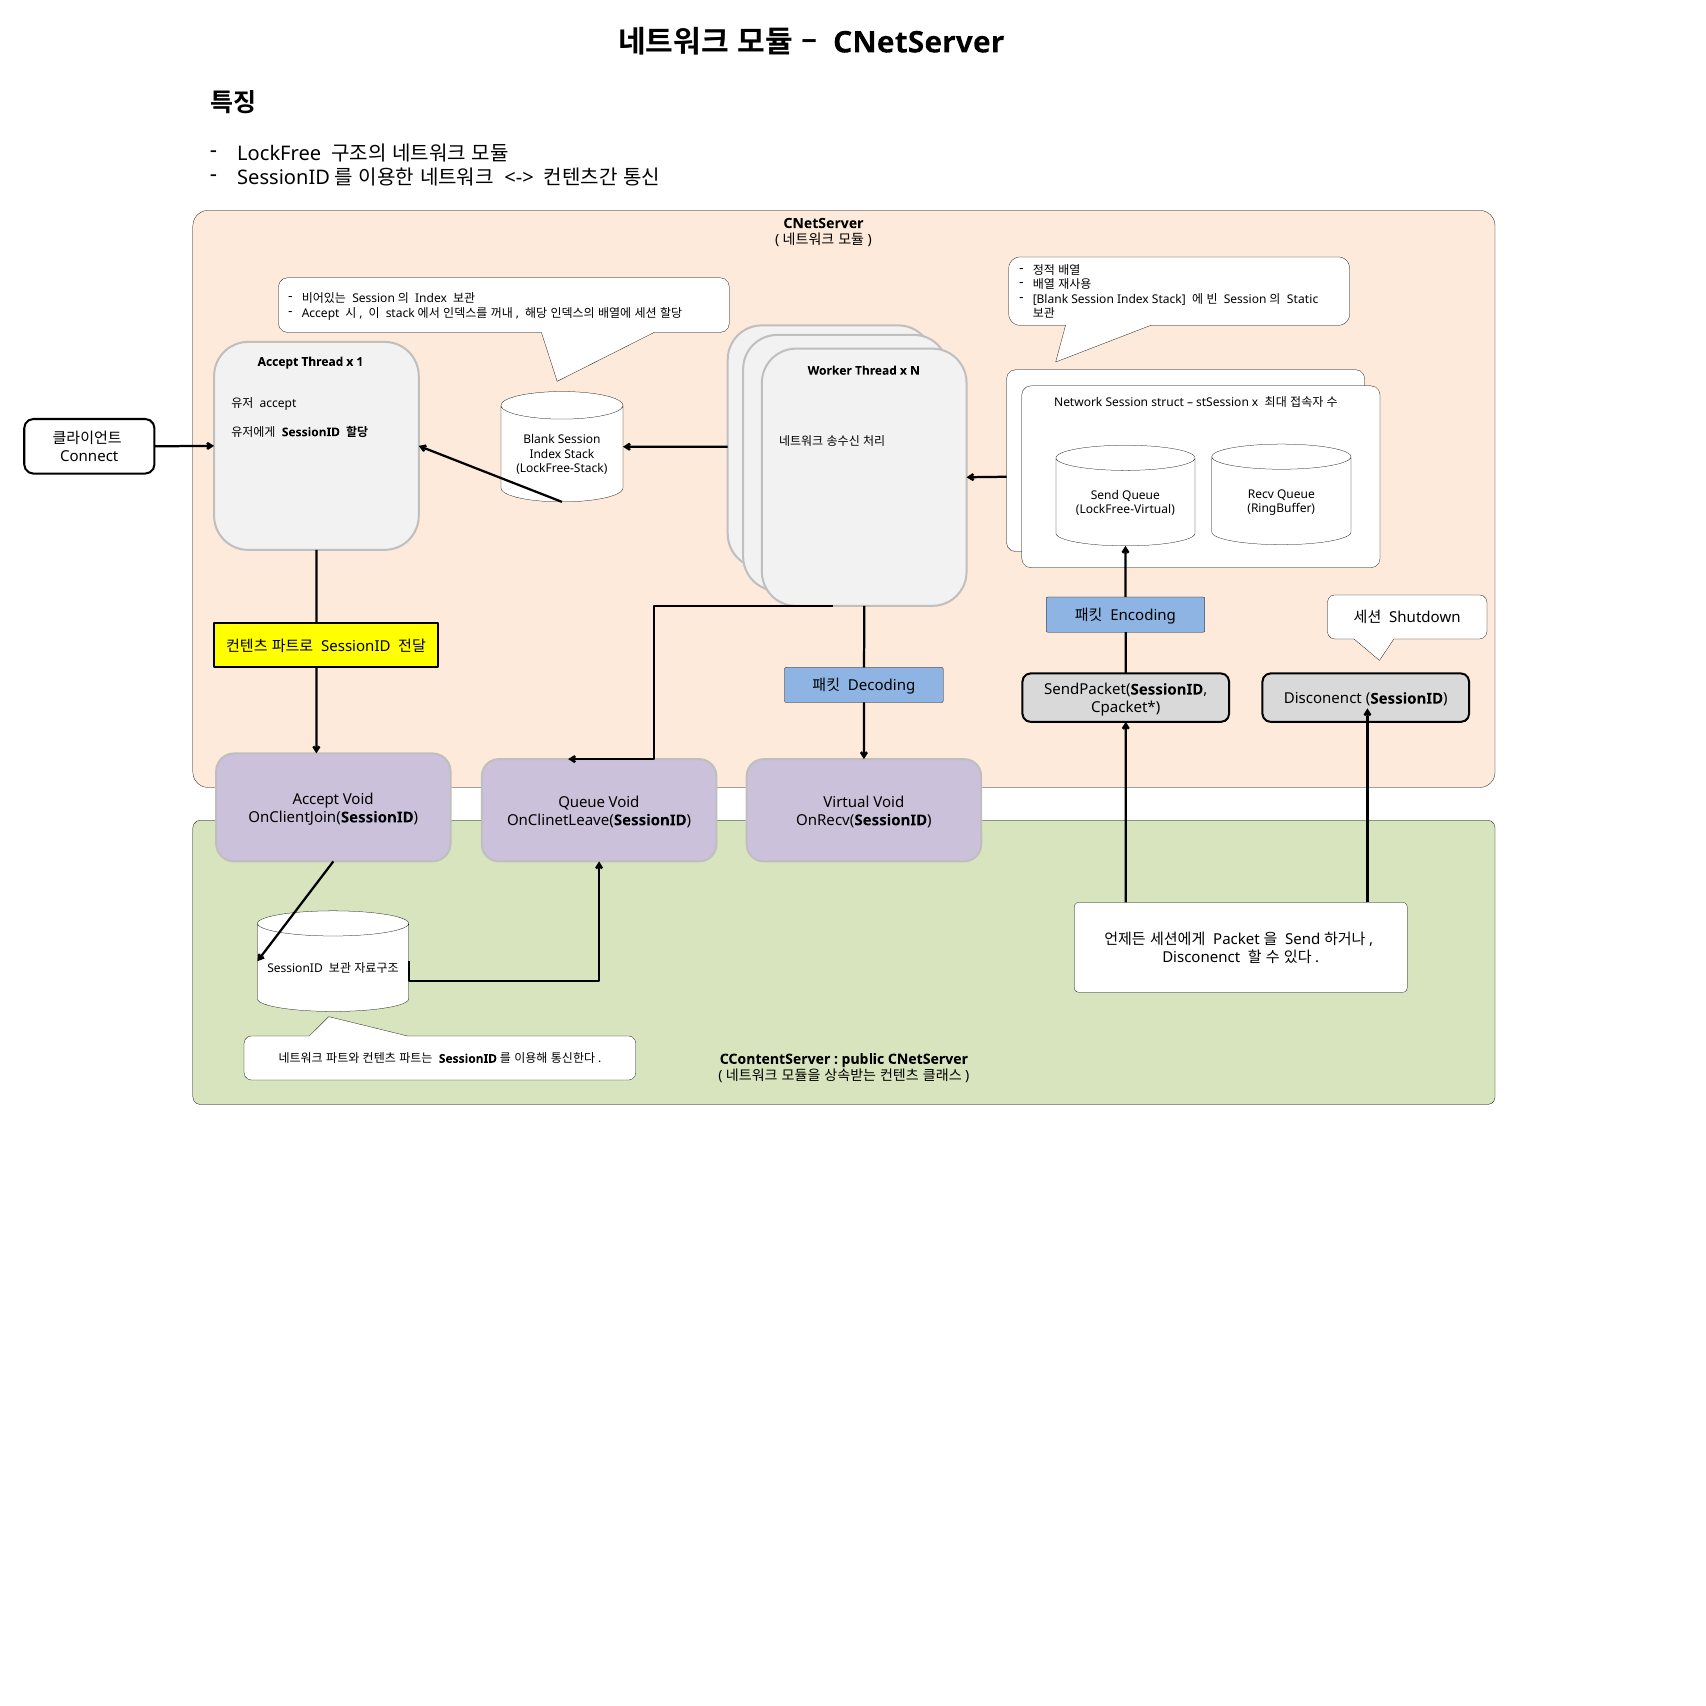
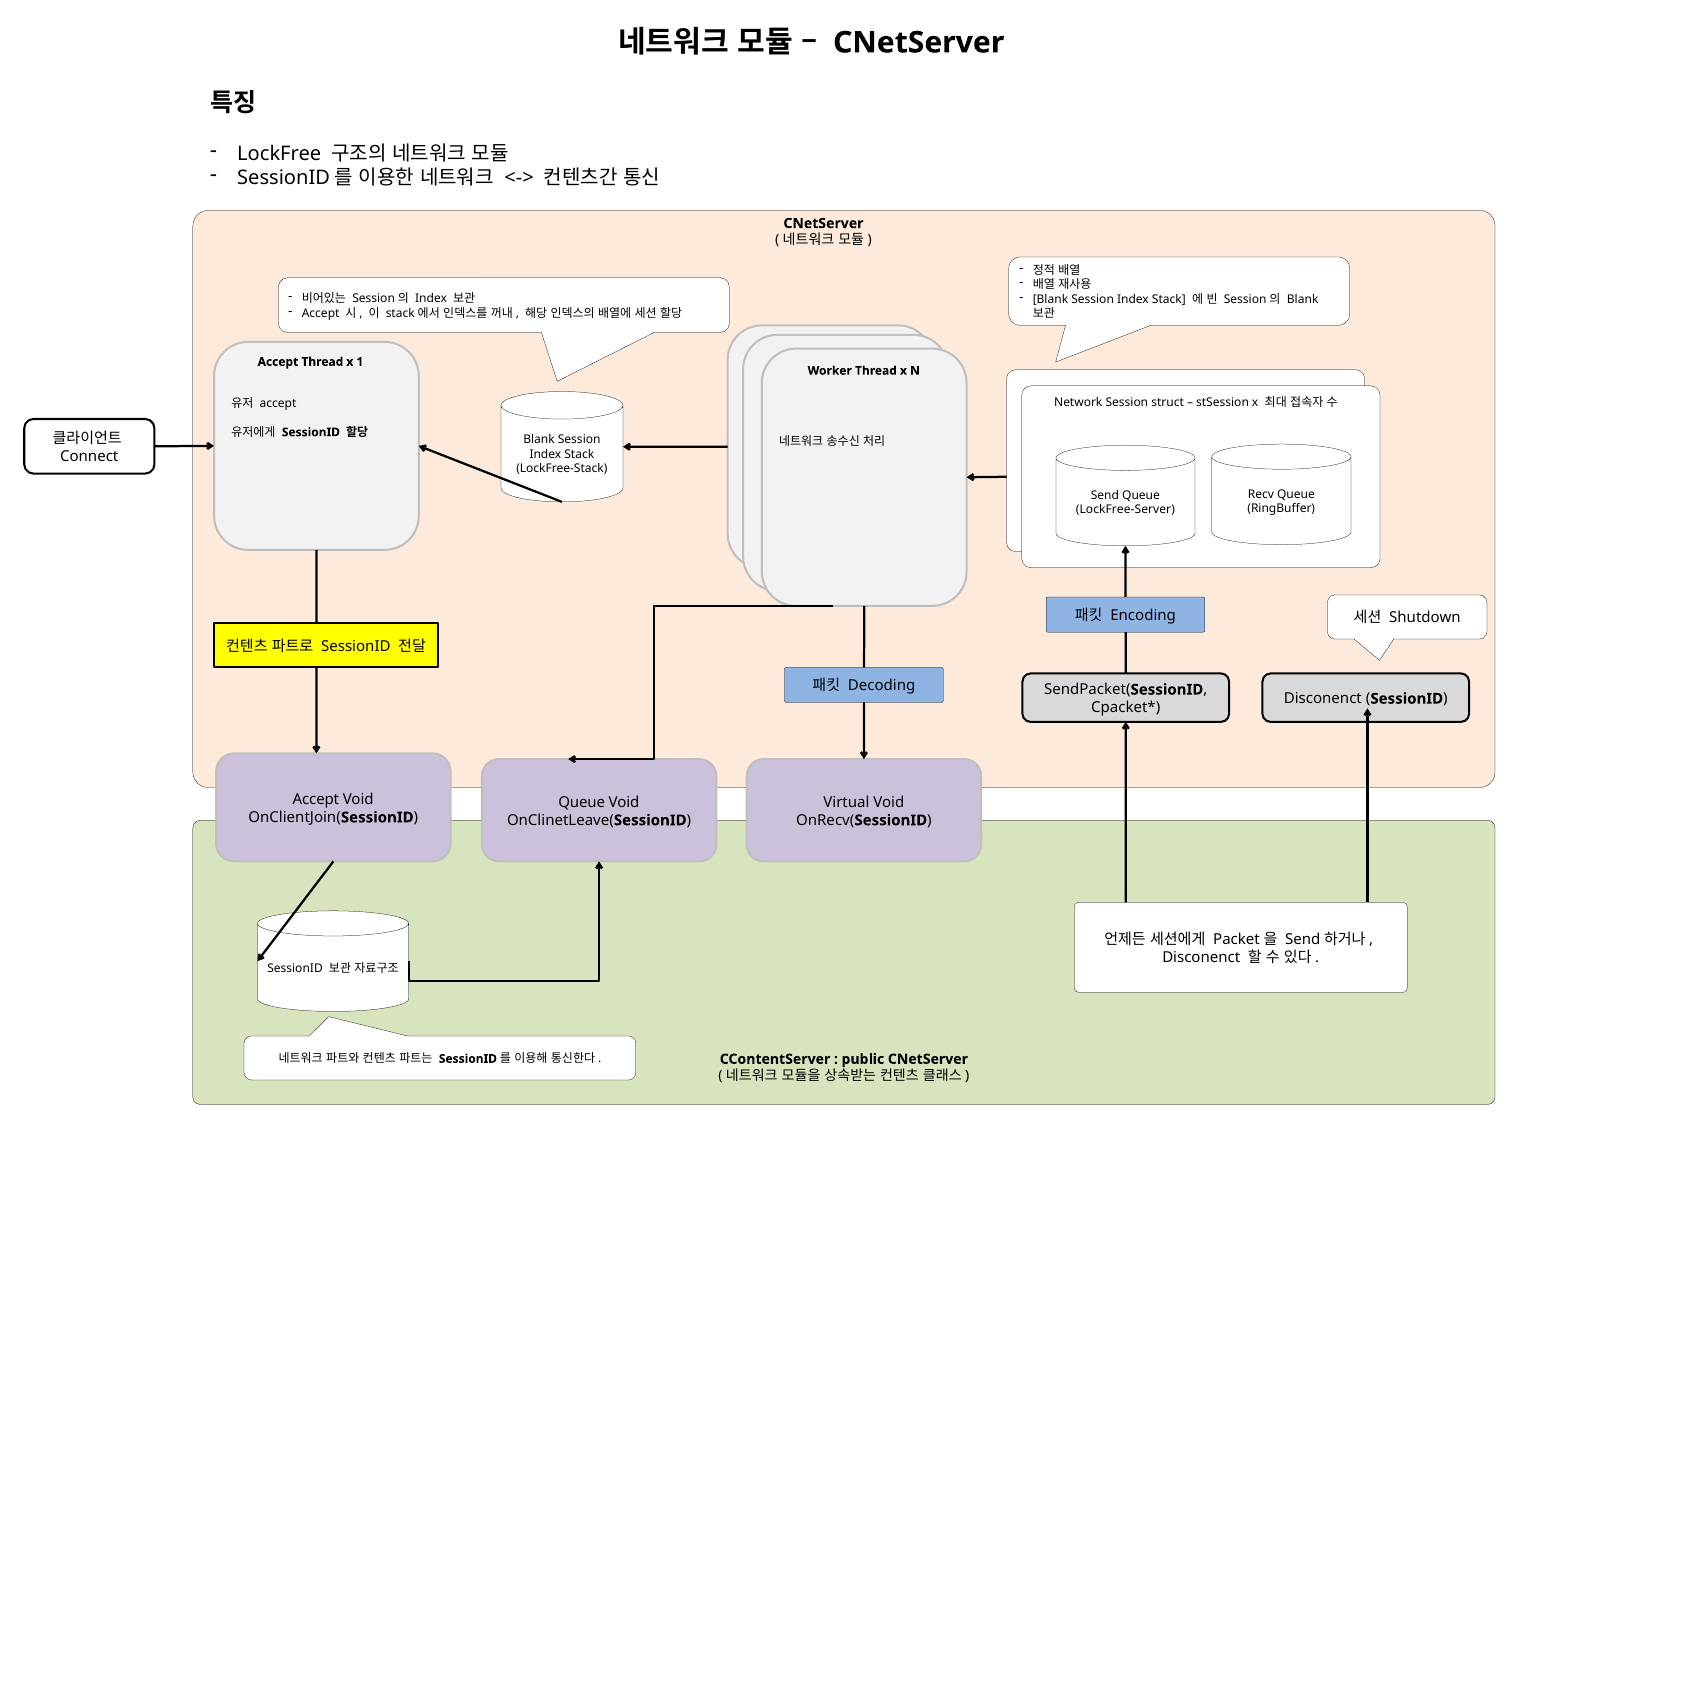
Static at (1303, 299): Static -> Blank
LockFree-Virtual: LockFree-Virtual -> LockFree-Server
